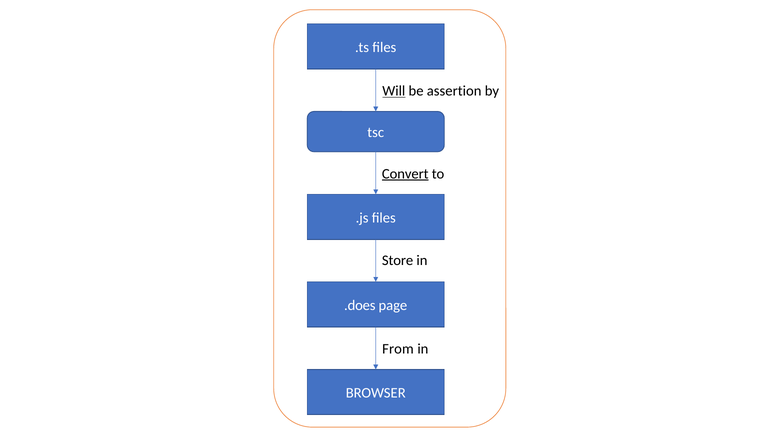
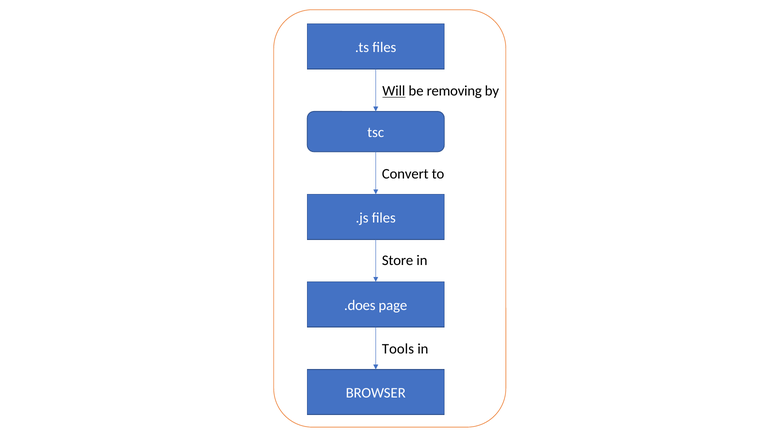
assertion: assertion -> removing
Convert underline: present -> none
From: From -> Tools
